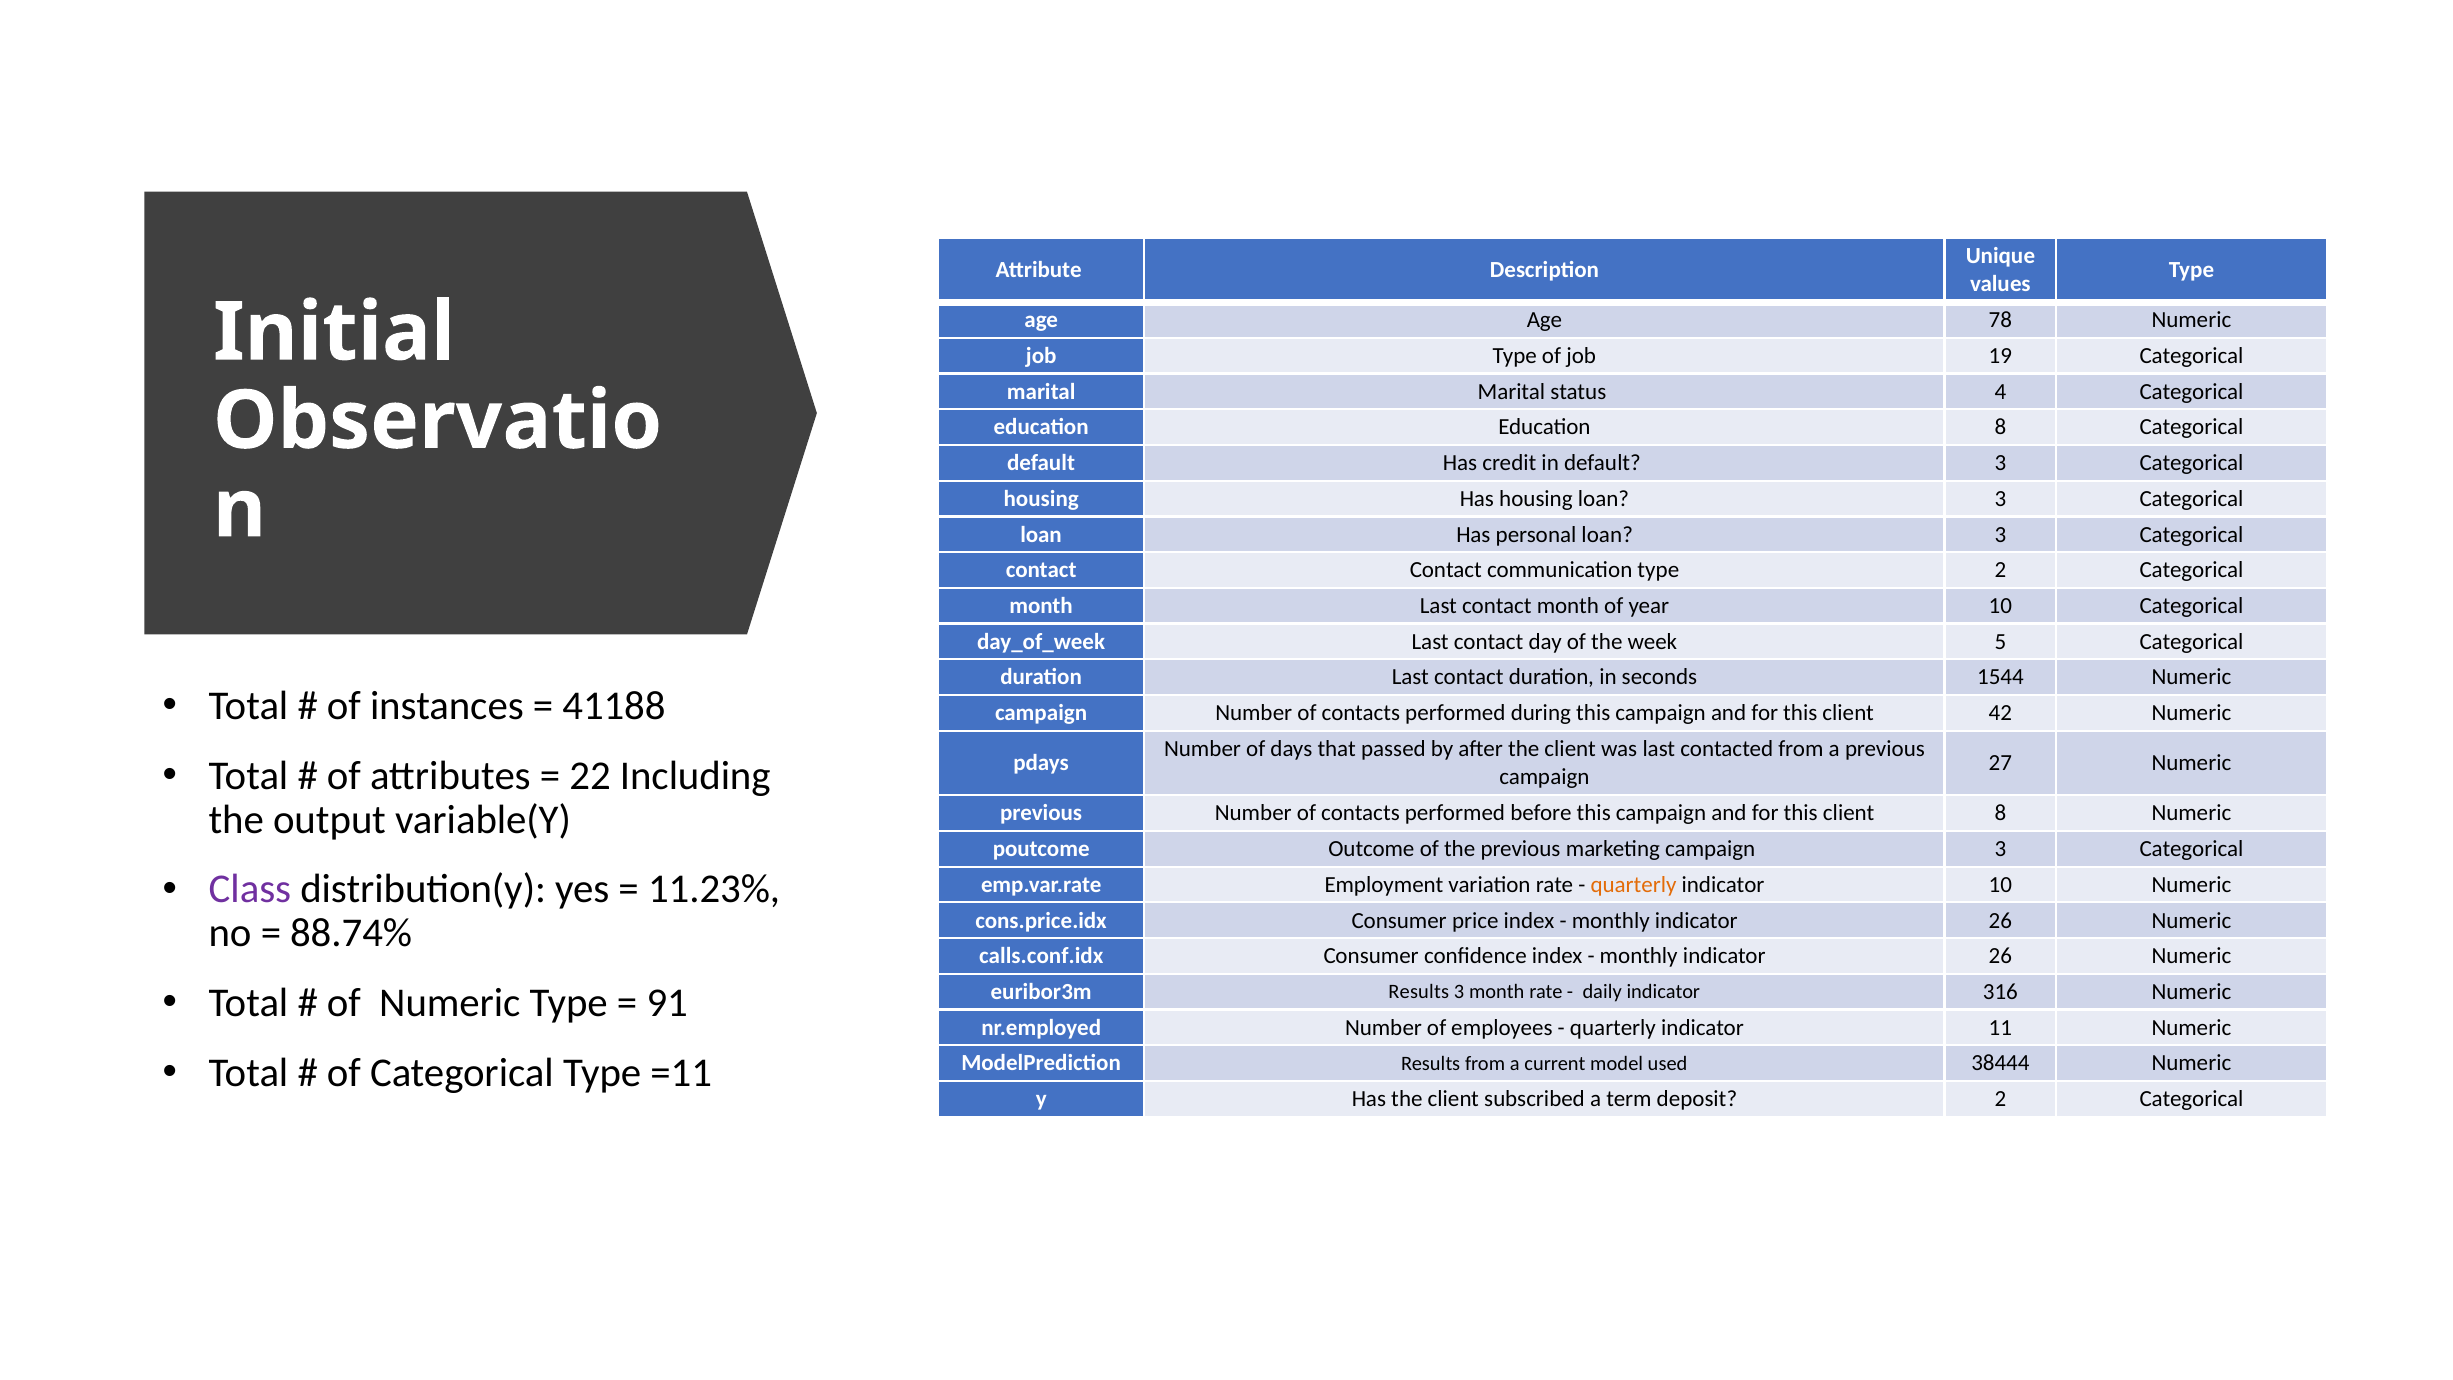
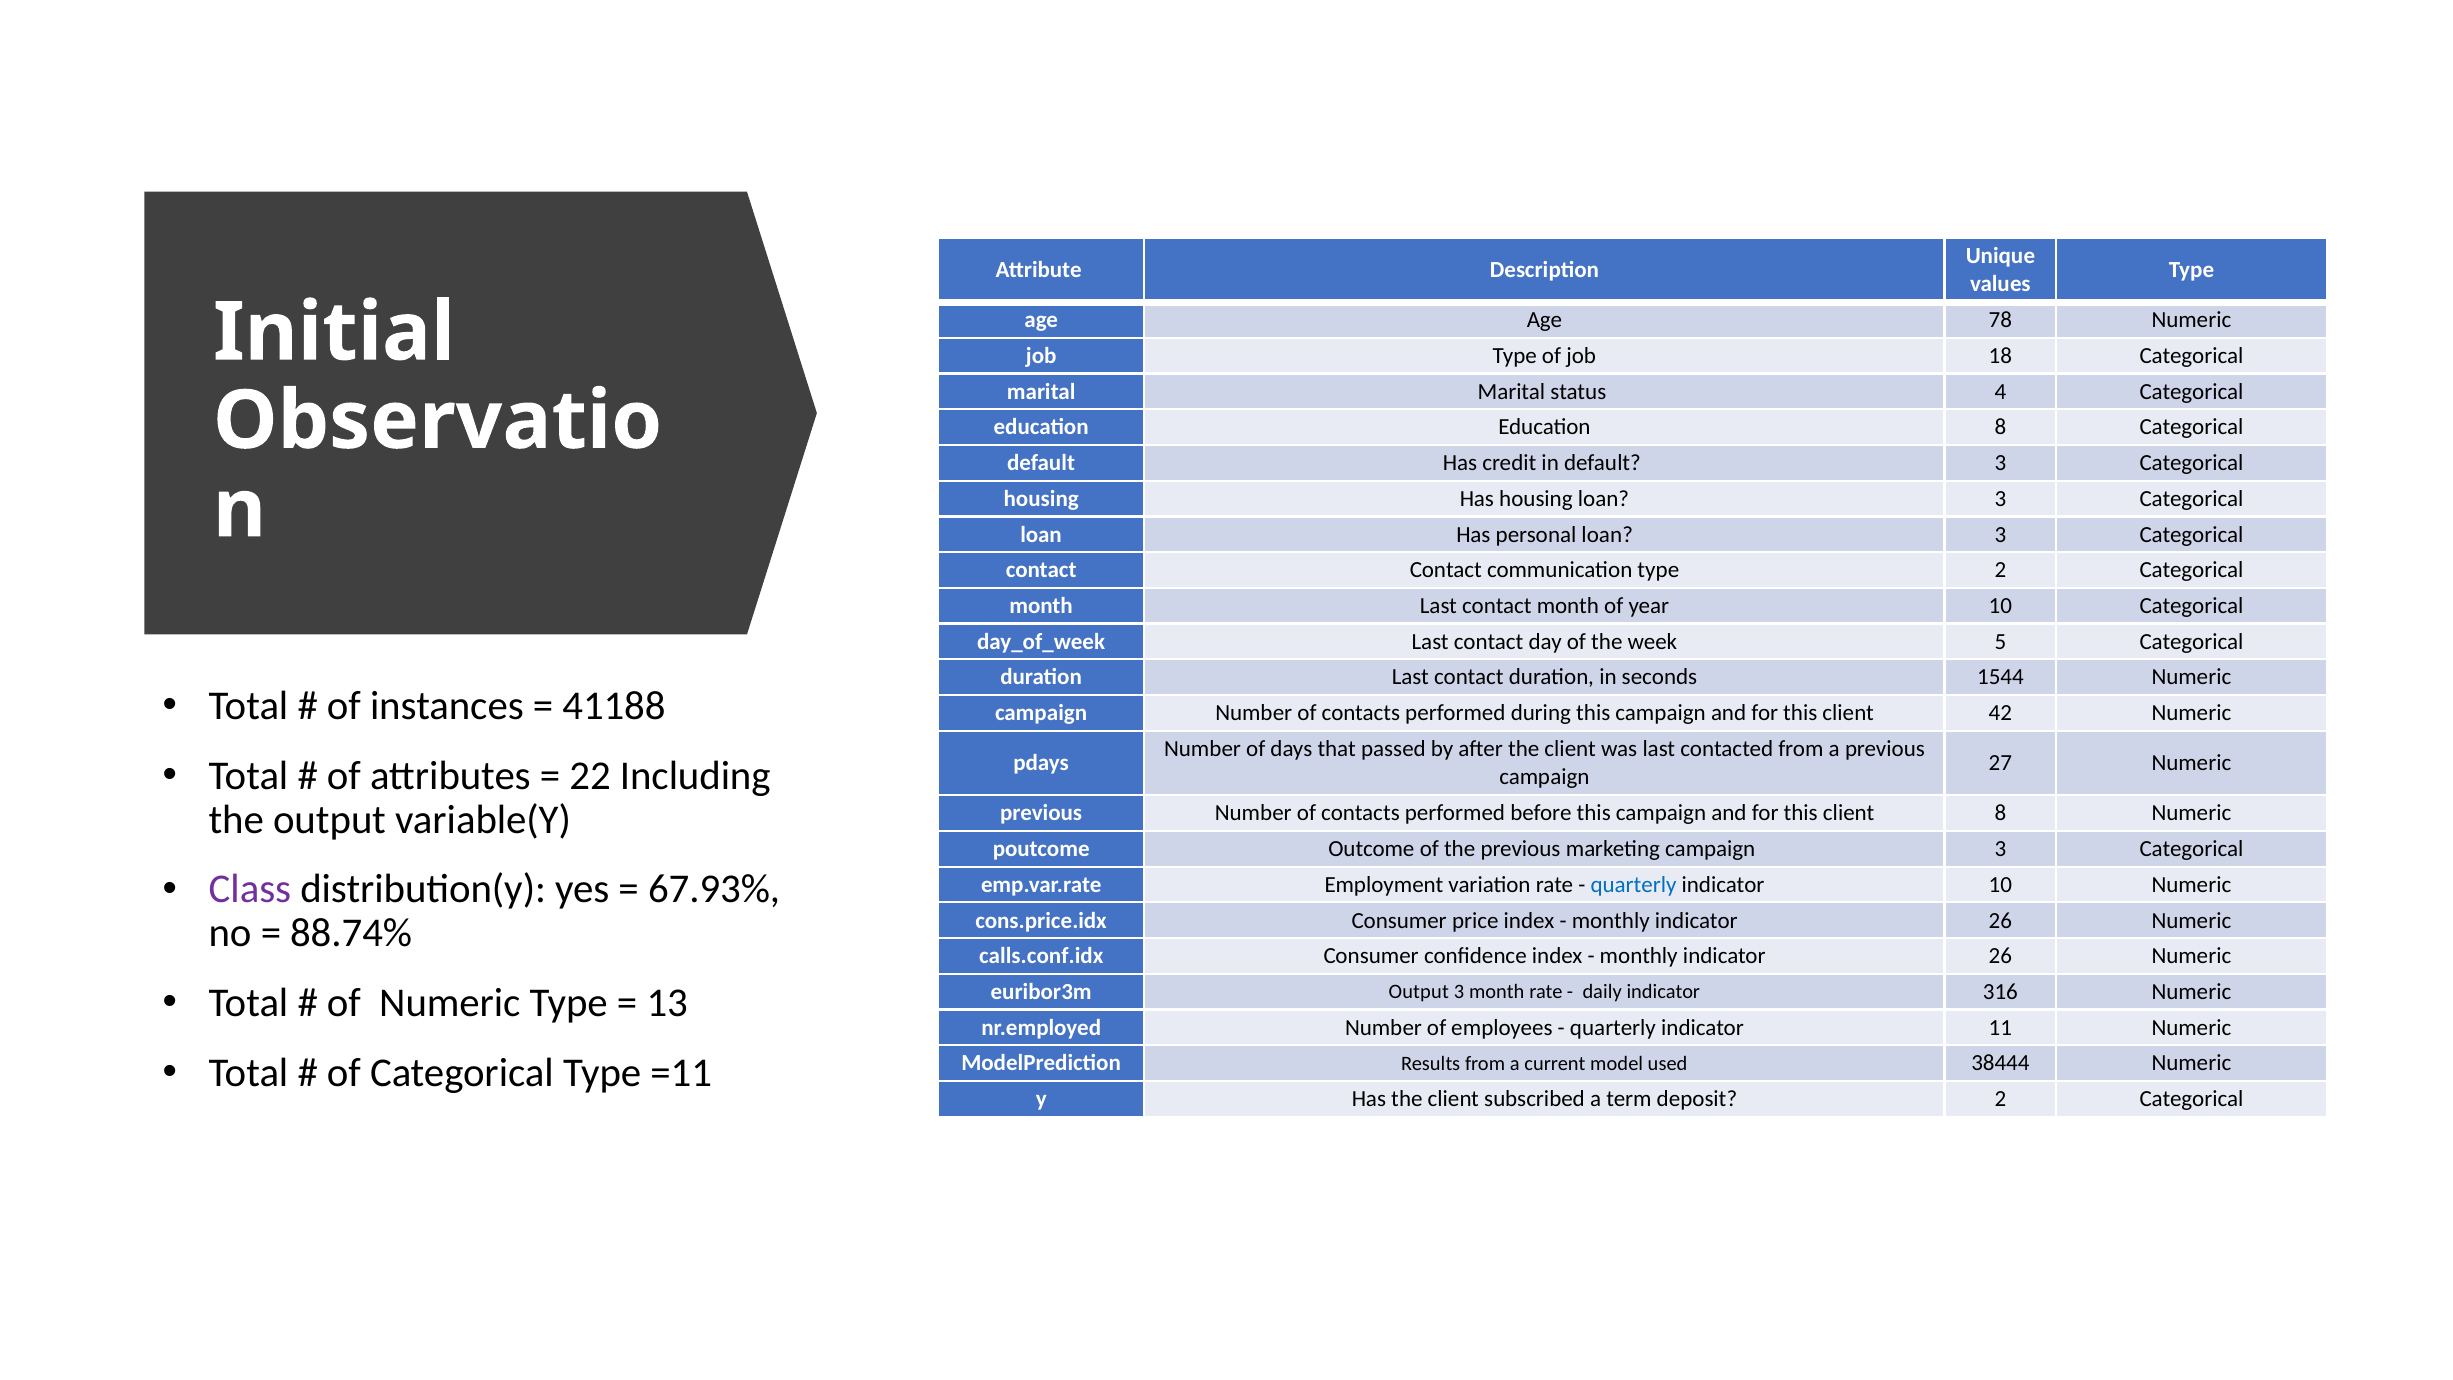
19: 19 -> 18
11.23%: 11.23% -> 67.93%
quarterly at (1634, 885) colour: orange -> blue
91: 91 -> 13
euribor3m Results: Results -> Output
